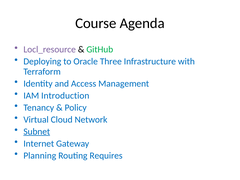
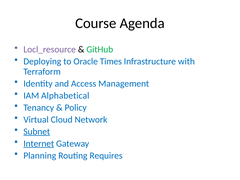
Three: Three -> Times
Introduction: Introduction -> Alphabetical
Internet underline: none -> present
